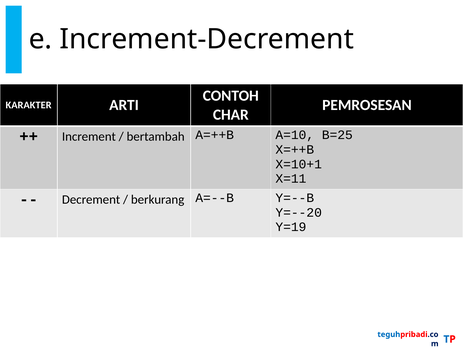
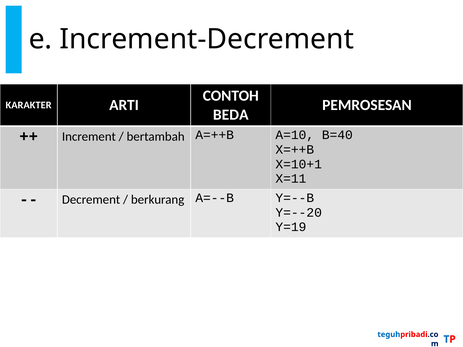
CHAR: CHAR -> BEDA
B=25: B=25 -> B=40
